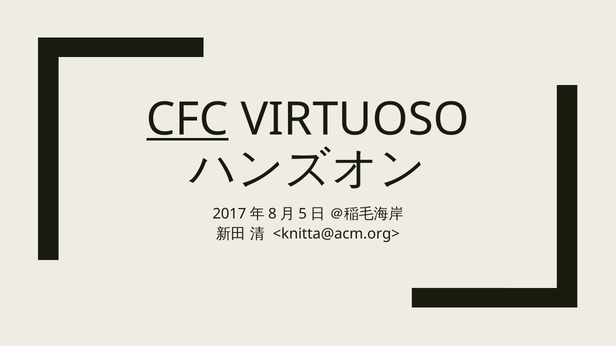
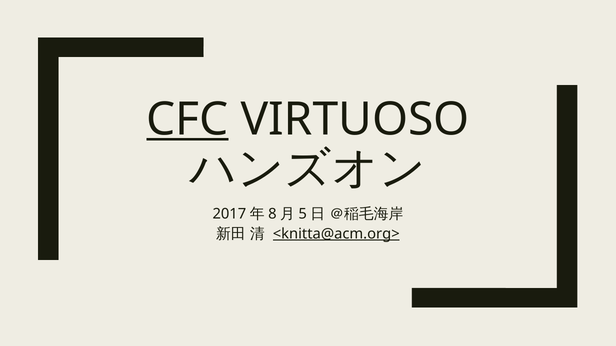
<knitta@acm.org> underline: none -> present
